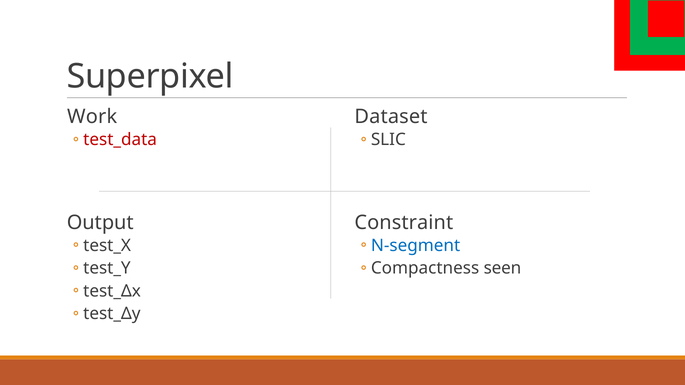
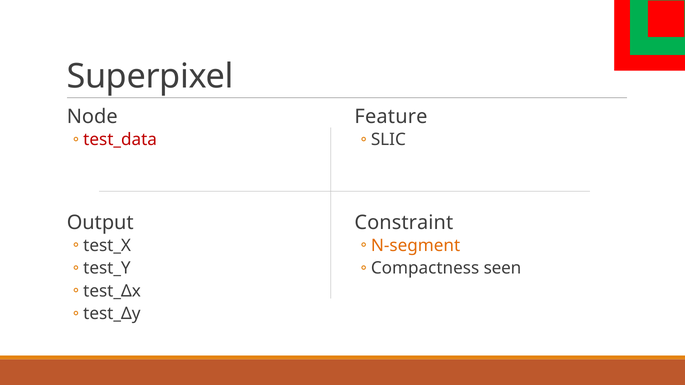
Work: Work -> Node
Dataset: Dataset -> Feature
N-segment colour: blue -> orange
